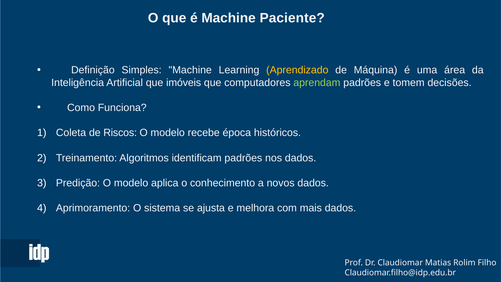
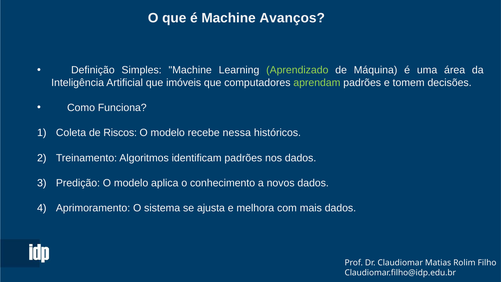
Paciente: Paciente -> Avanços
Aprendizado colour: yellow -> light green
época: época -> nessa
